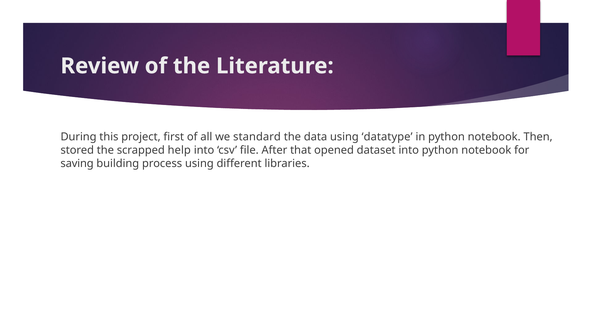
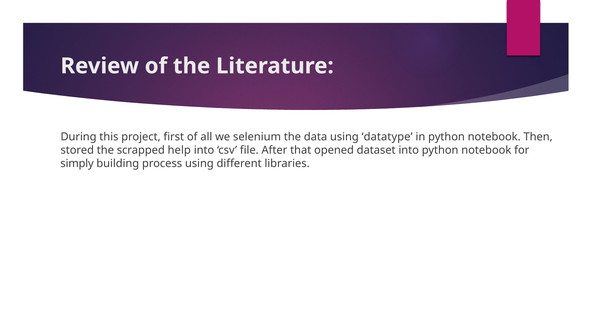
standard: standard -> selenium
saving: saving -> simply
